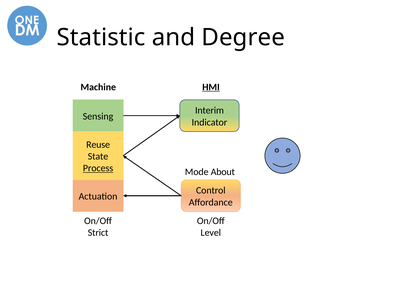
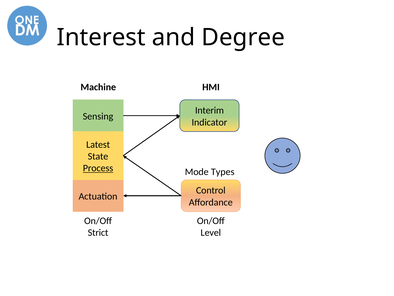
Statistic: Statistic -> Interest
HMI underline: present -> none
Reuse: Reuse -> Latest
About: About -> Types
